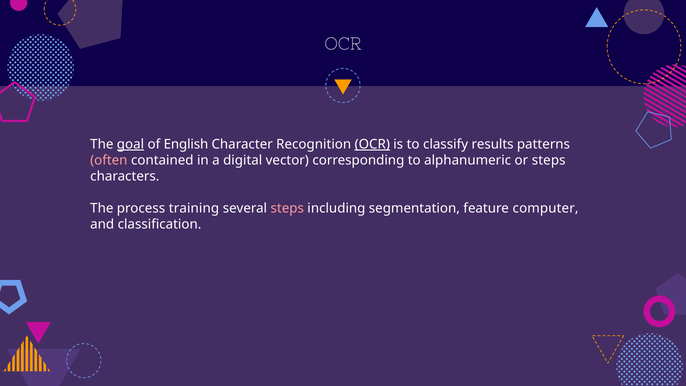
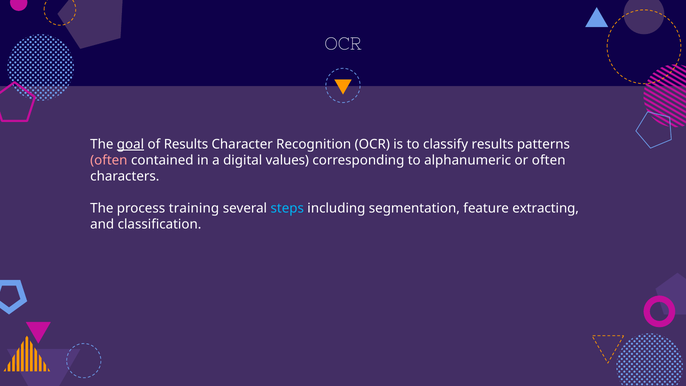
of English: English -> Results
OCR at (372, 144) underline: present -> none
vector: vector -> values
or steps: steps -> often
steps at (287, 208) colour: pink -> light blue
computer: computer -> extracting
